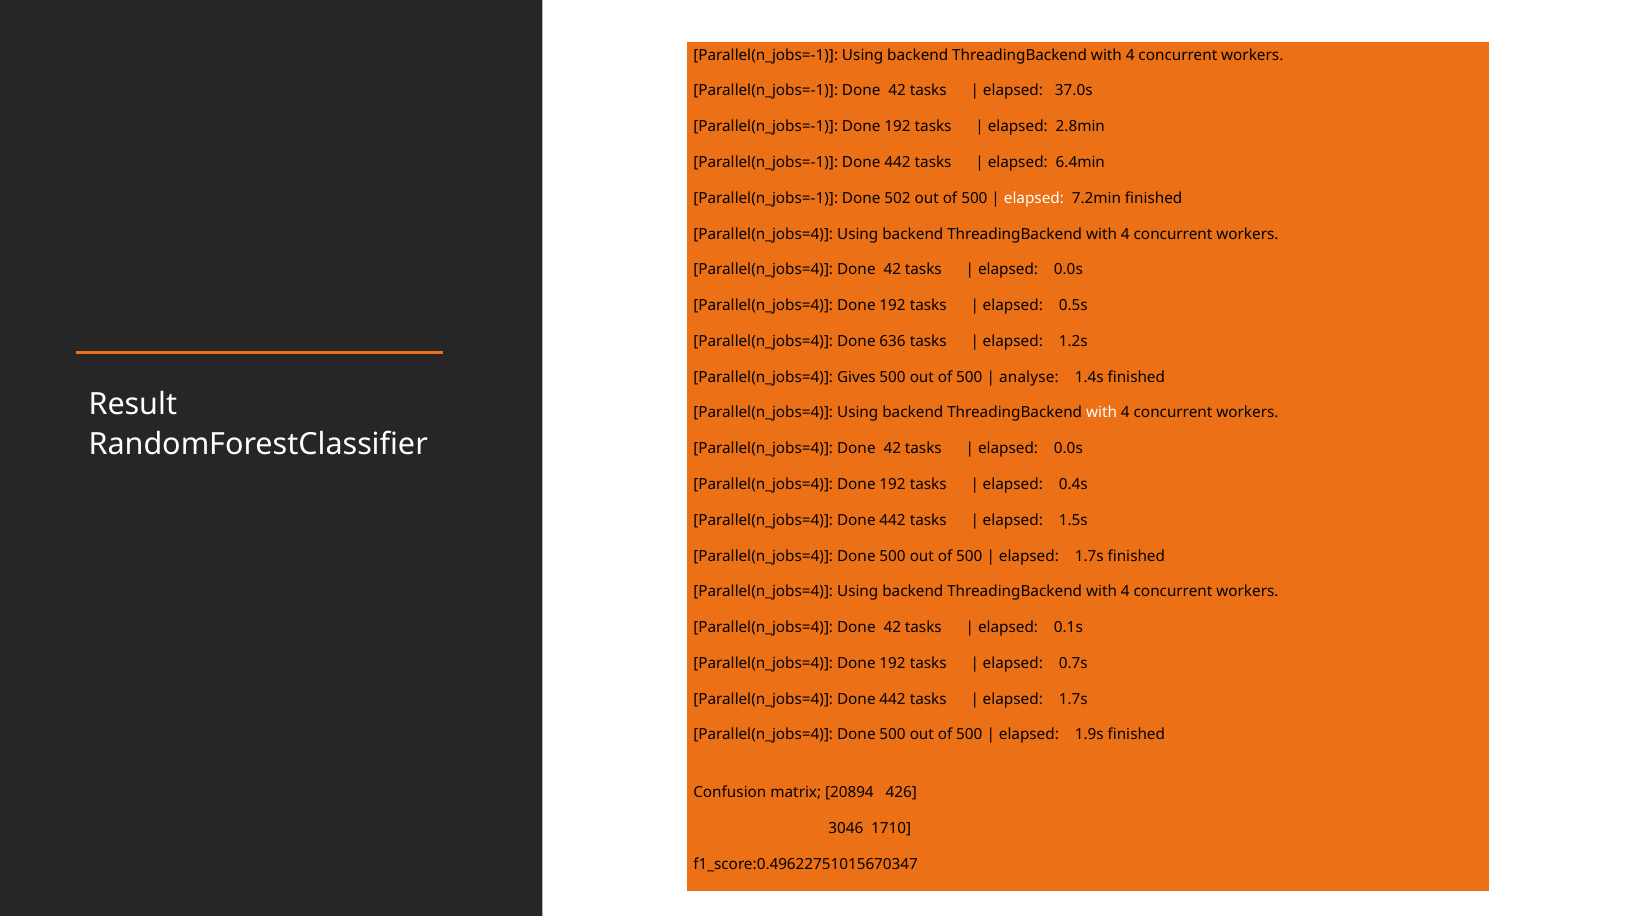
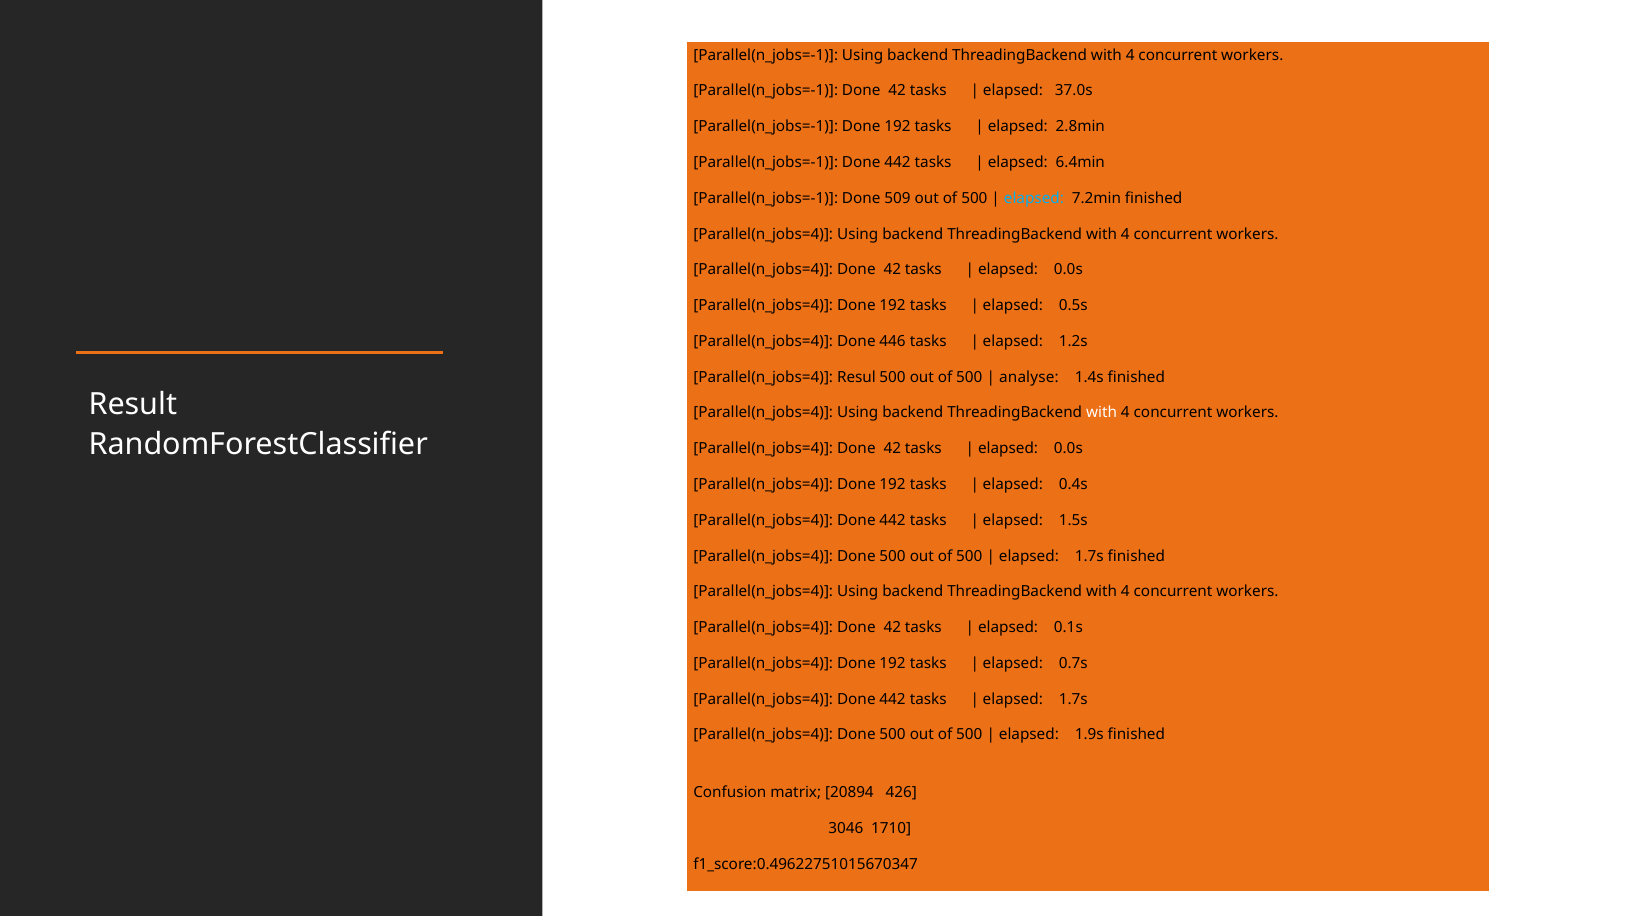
502: 502 -> 509
elapsed at (1034, 198) colour: white -> light blue
636: 636 -> 446
Gives: Gives -> Resul
